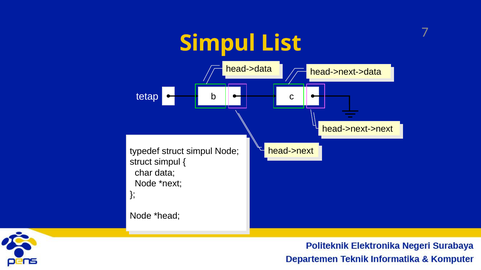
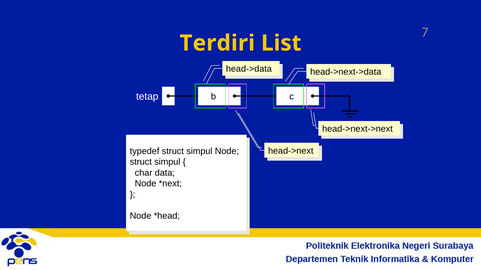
Simpul at (217, 43): Simpul -> Terdiri
